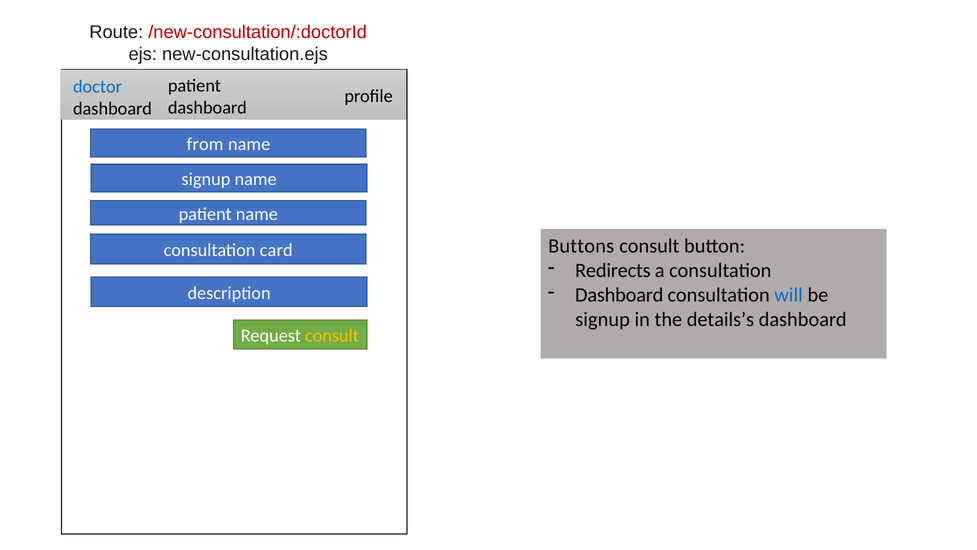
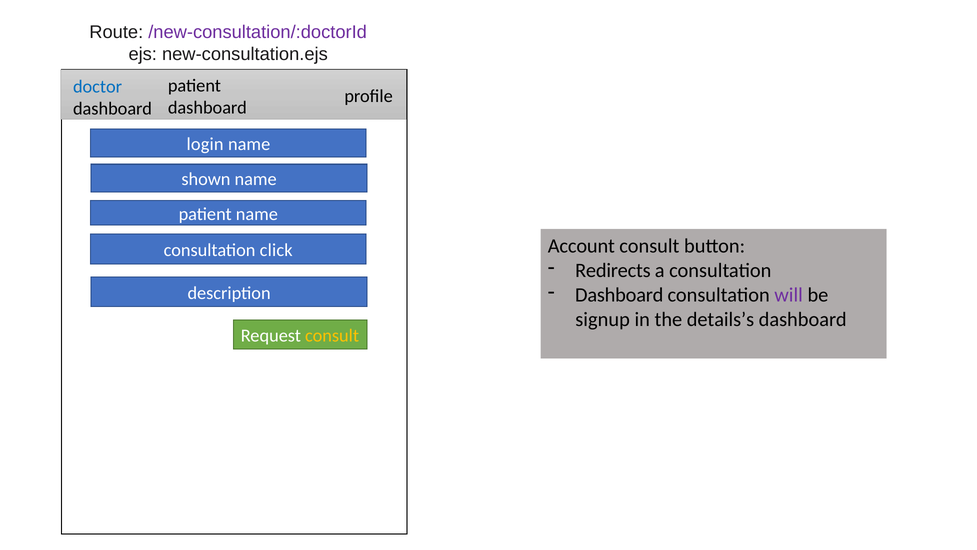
/new-consultation/:doctorId colour: red -> purple
from: from -> login
signup at (206, 179): signup -> shown
Buttons: Buttons -> Account
card: card -> click
will colour: blue -> purple
